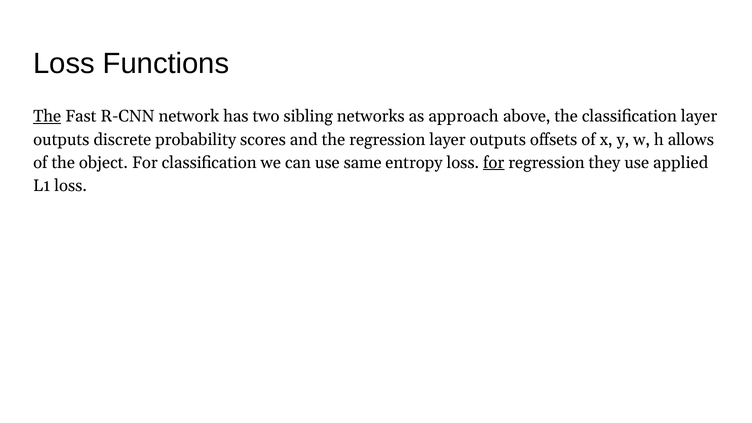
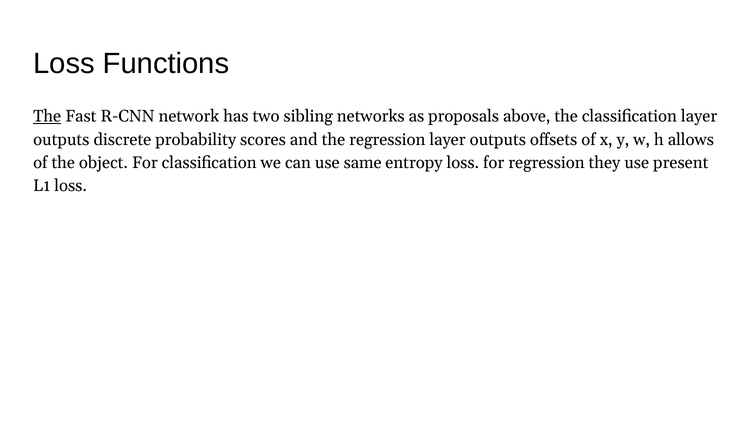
approach: approach -> proposals
for at (494, 163) underline: present -> none
applied: applied -> present
